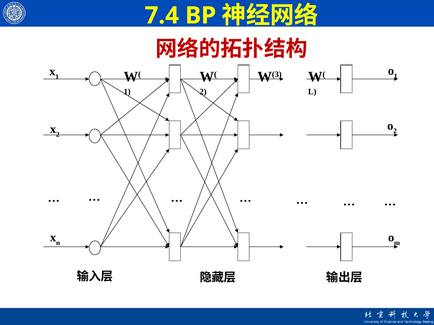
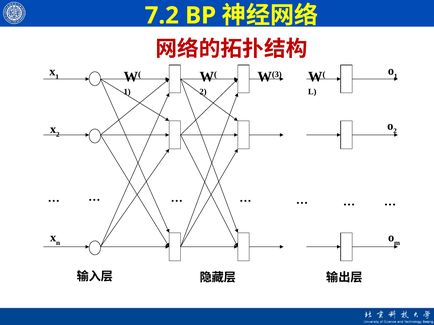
7.4: 7.4 -> 7.2
